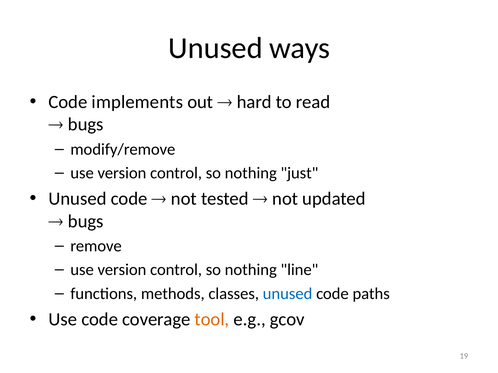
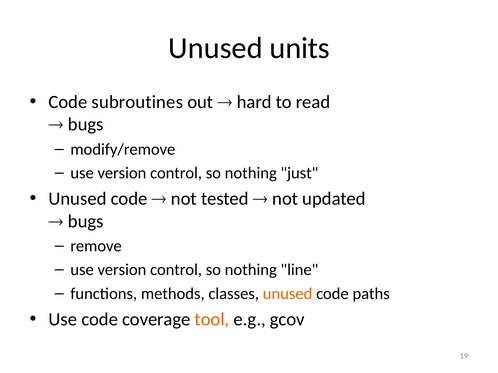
ways: ways -> units
implements: implements -> subroutines
unused at (288, 294) colour: blue -> orange
